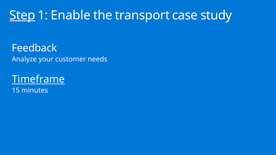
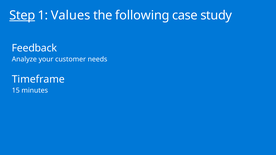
Enable: Enable -> Values
transport: transport -> following
Timeframe underline: present -> none
